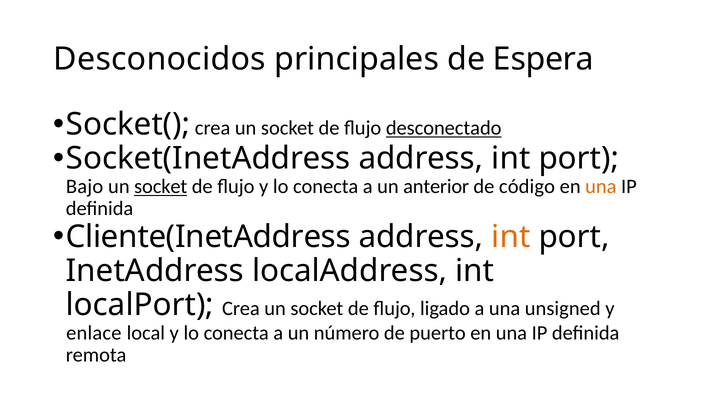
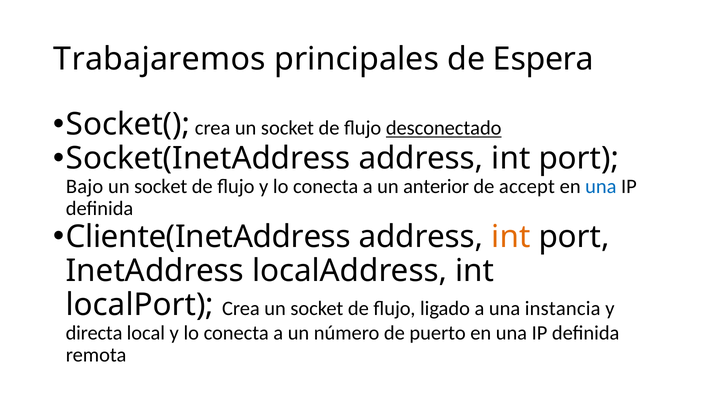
Desconocidos: Desconocidos -> Trabajaremos
socket at (161, 187) underline: present -> none
código: código -> accept
una at (601, 187) colour: orange -> blue
unsigned: unsigned -> instancia
enlace: enlace -> directa
